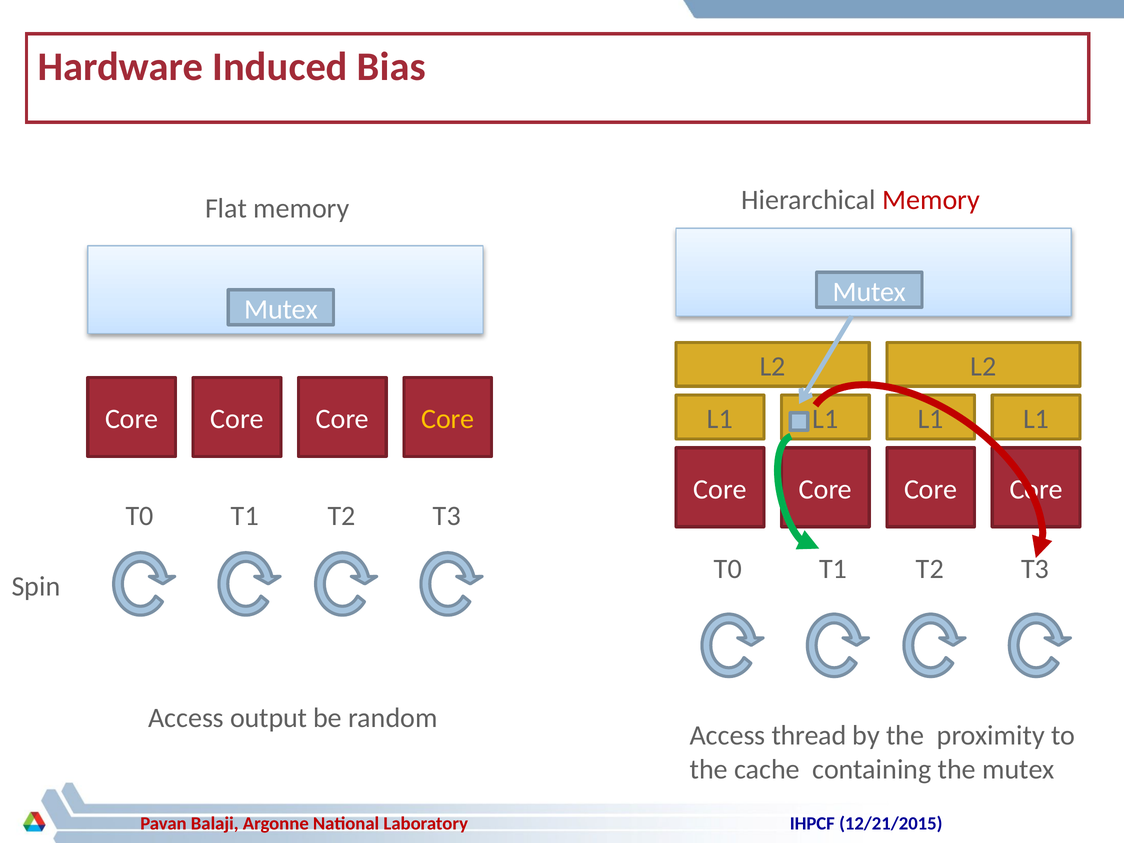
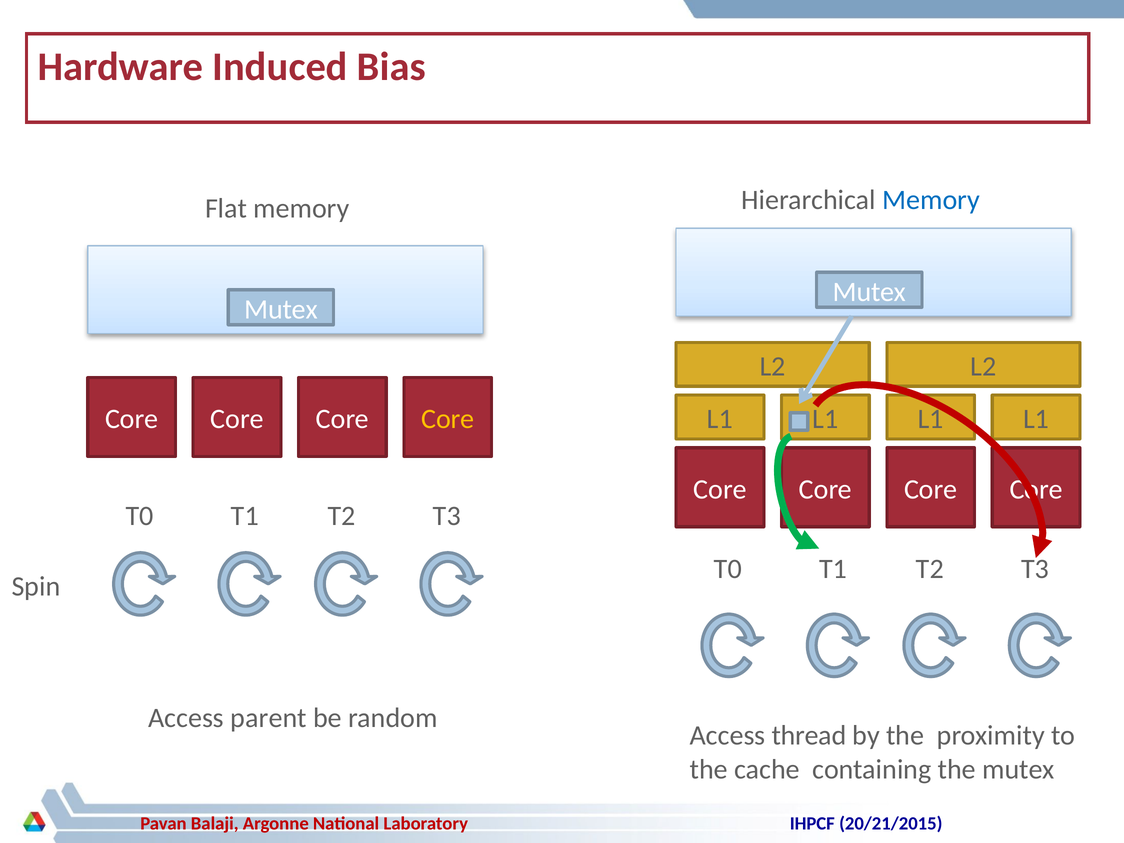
Memory at (931, 200) colour: red -> blue
output: output -> parent
12/21/2015: 12/21/2015 -> 20/21/2015
